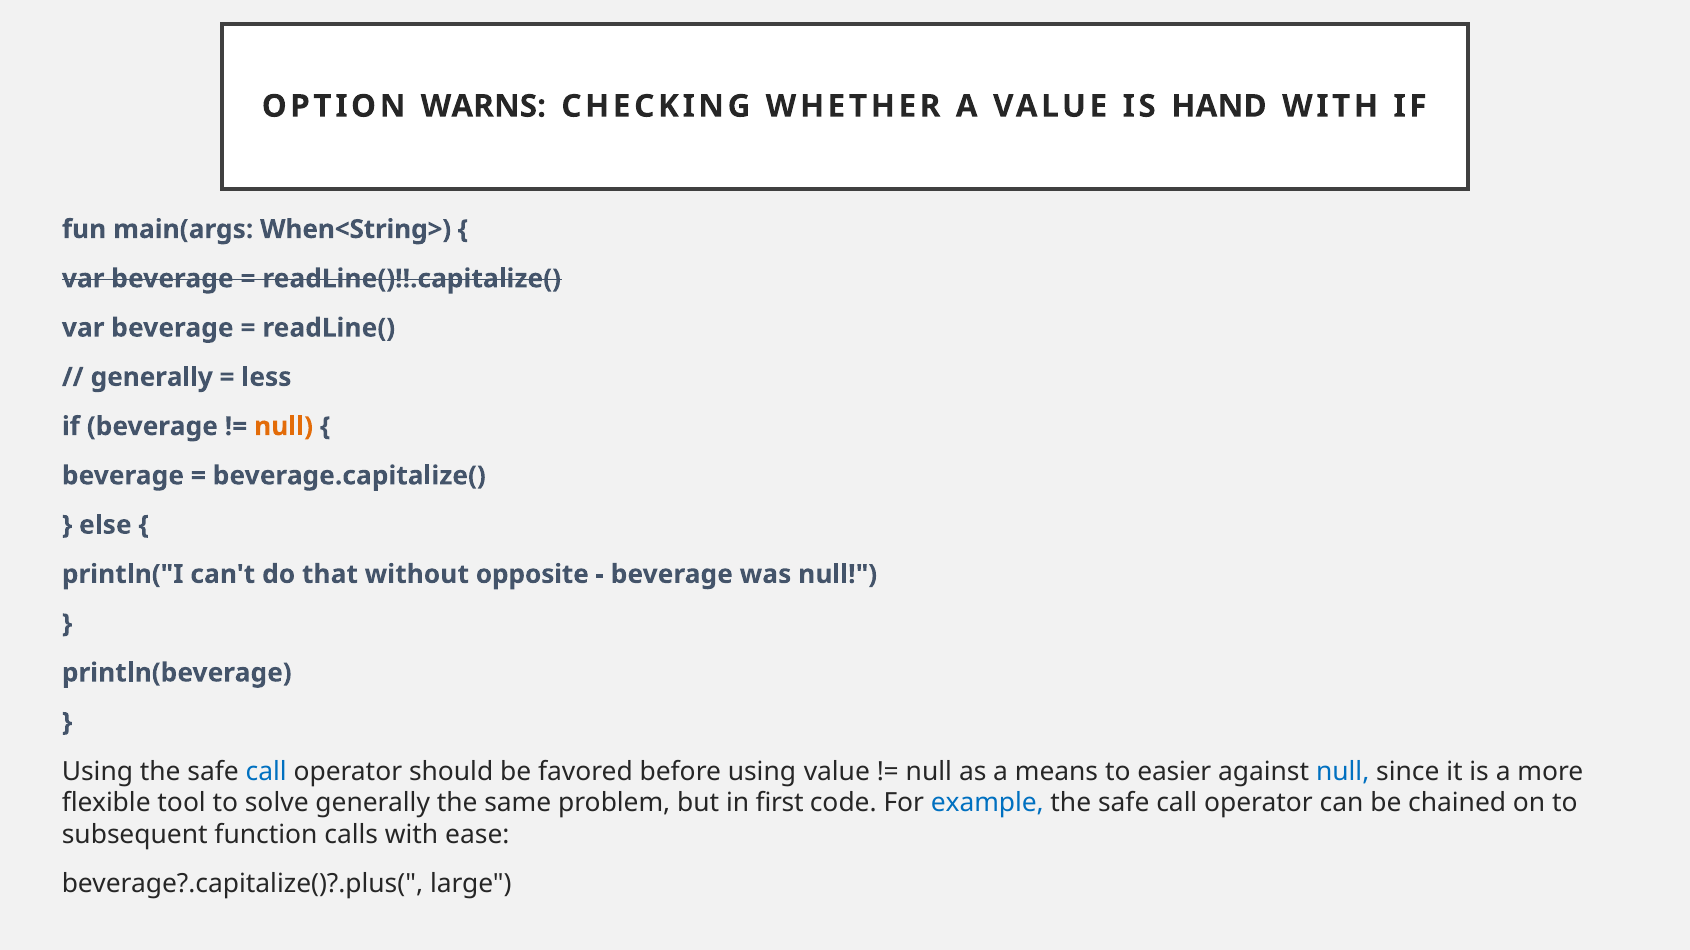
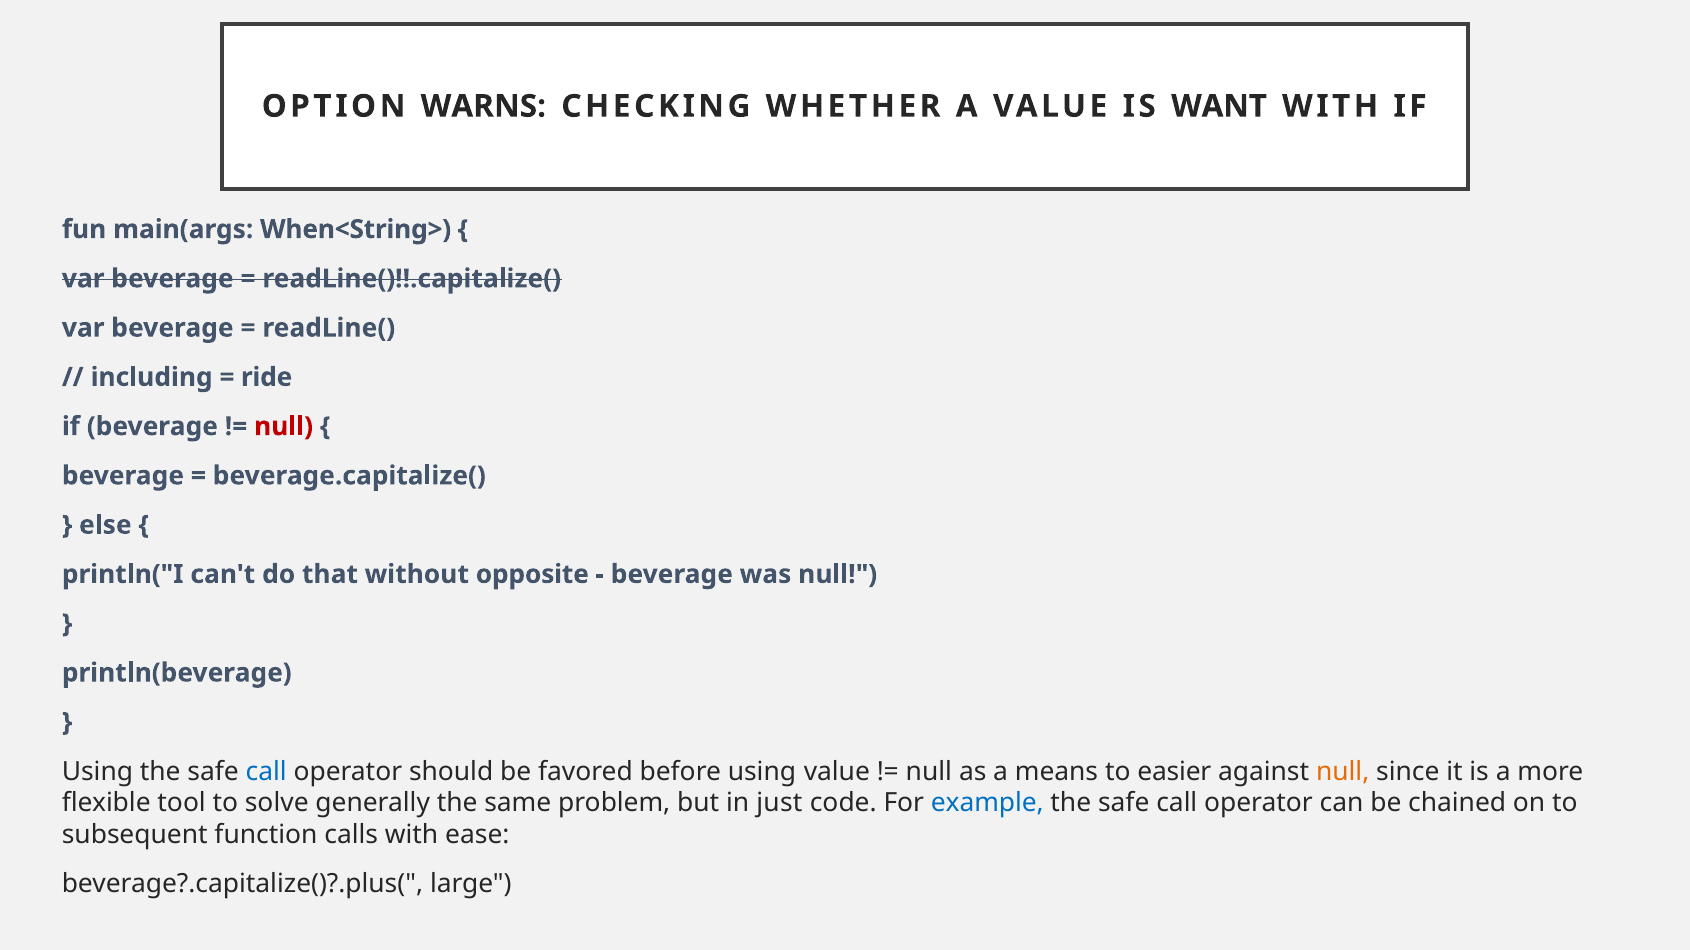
HAND: HAND -> WANT
generally at (152, 377): generally -> including
less: less -> ride
null at (284, 427) colour: orange -> red
null at (1343, 772) colour: blue -> orange
first: first -> just
